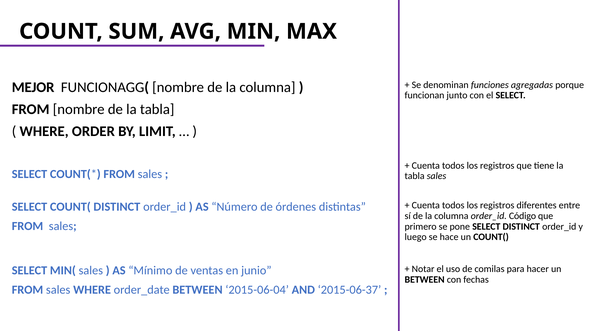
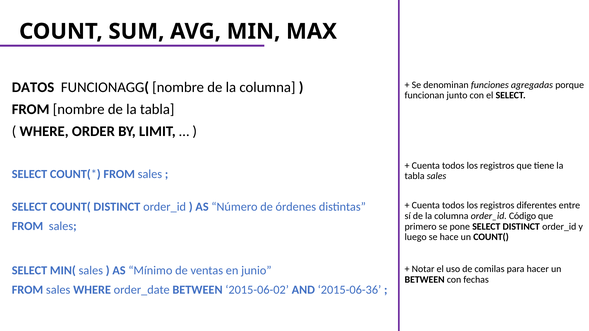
MEJOR: MEJOR -> DATOS
2015-06-04: 2015-06-04 -> 2015-06-02
2015-06-37: 2015-06-37 -> 2015-06-36
